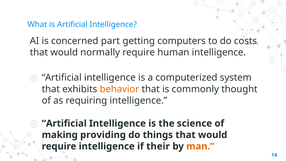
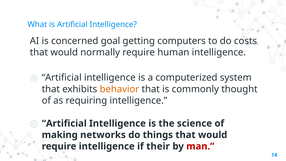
part: part -> goal
providing: providing -> networks
man colour: orange -> red
